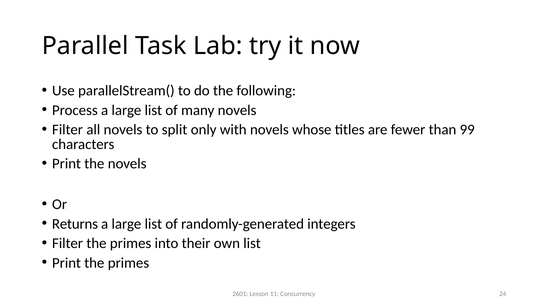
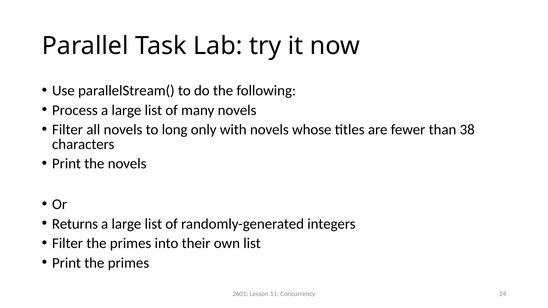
split: split -> long
99: 99 -> 38
